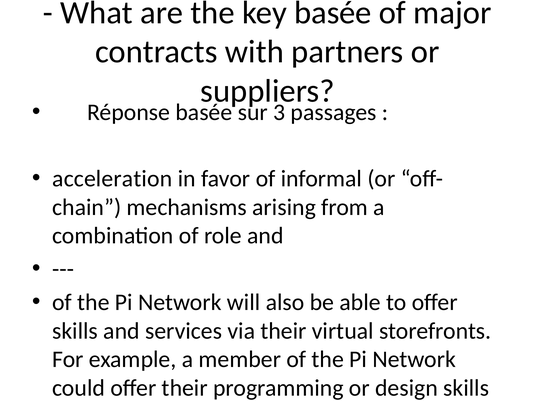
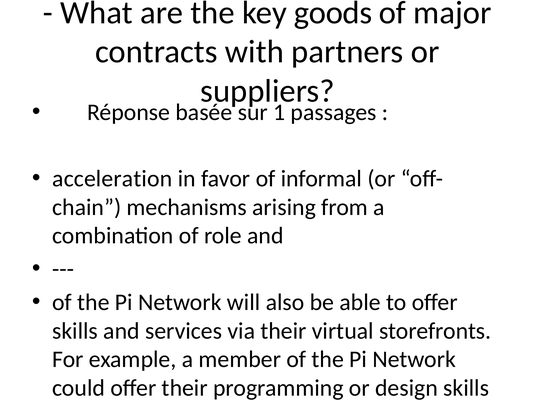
key basée: basée -> goods
sur 3: 3 -> 1
